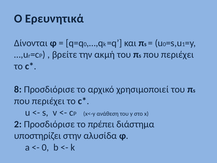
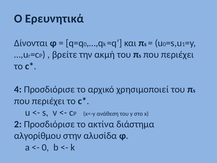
8: 8 -> 4
πρέπει: πρέπει -> ακτίνα
υποστηρίζει: υποστηρίζει -> αλγορίθμου
